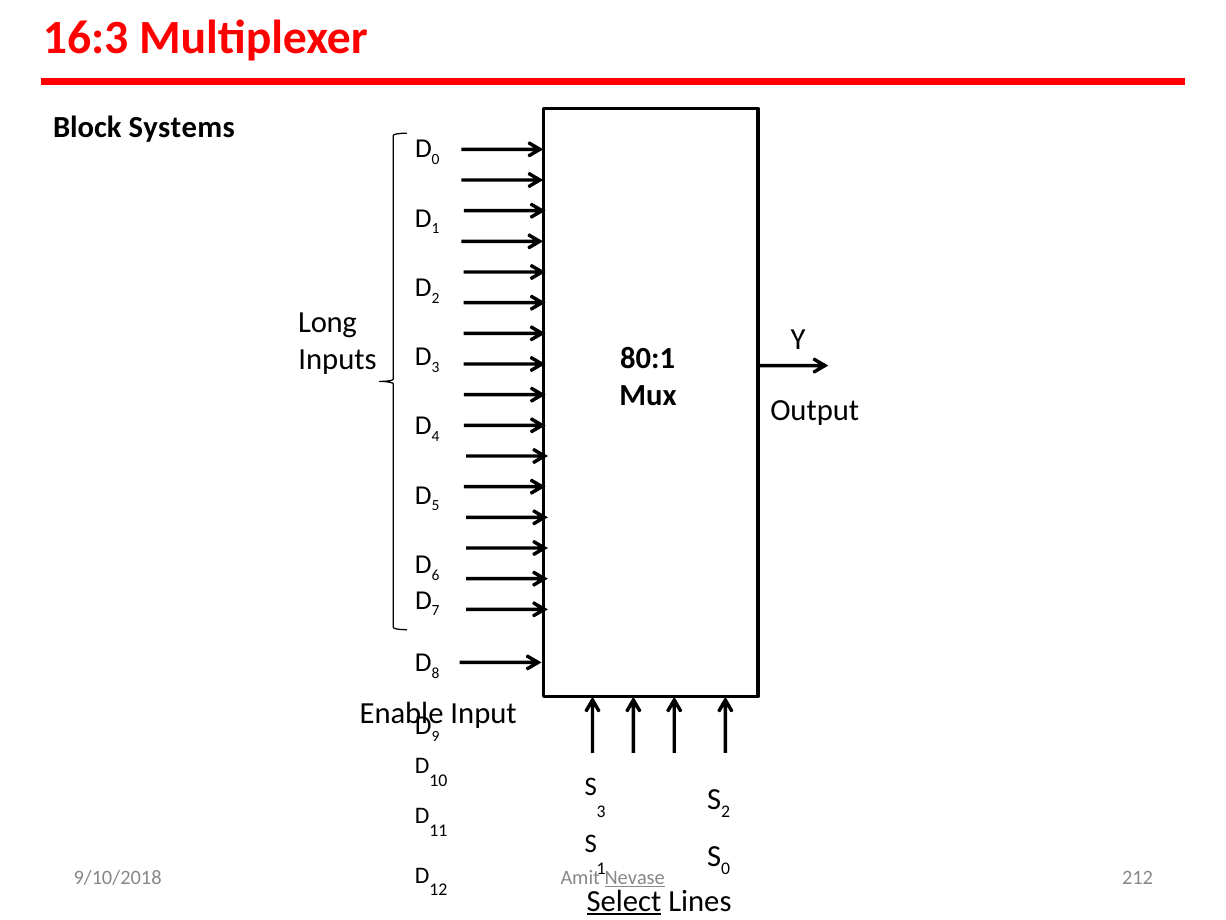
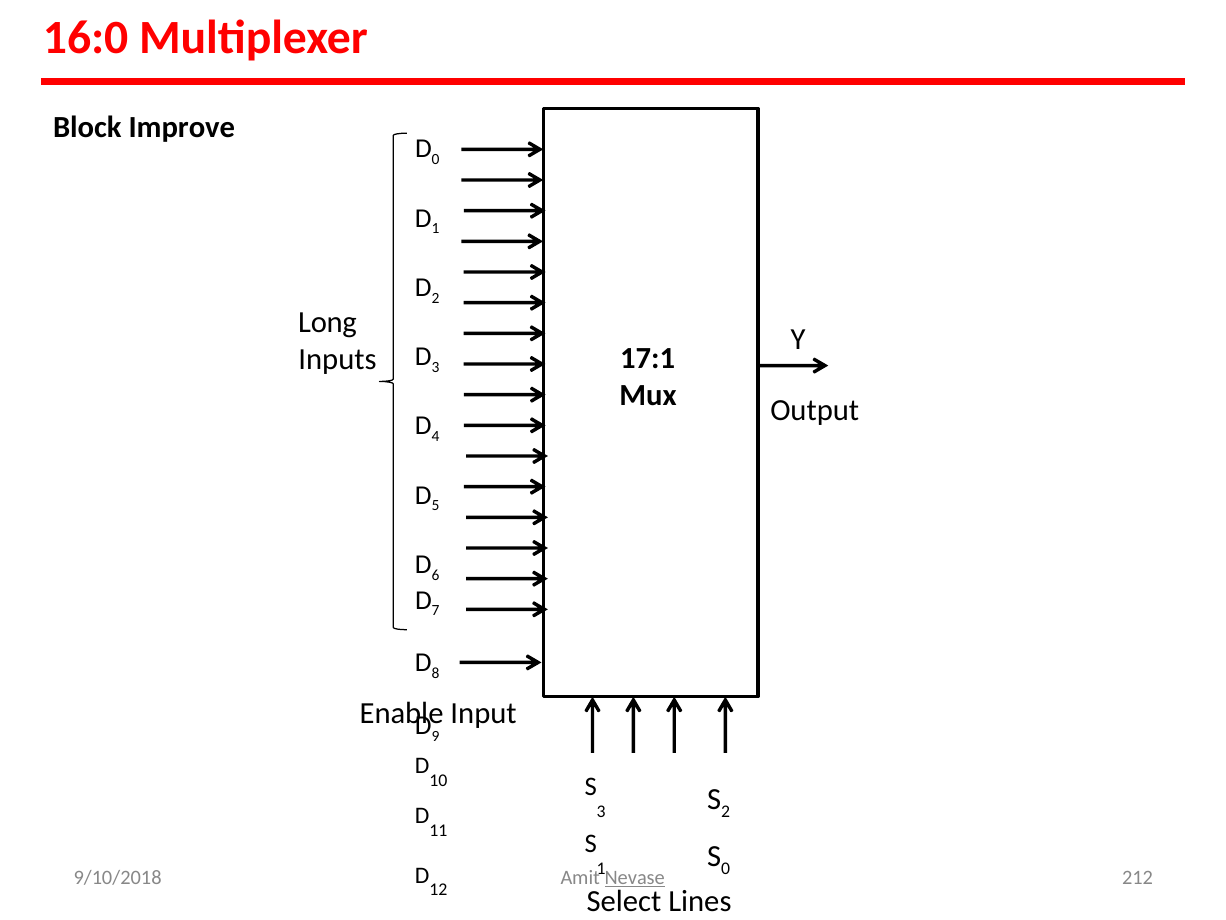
16:3: 16:3 -> 16:0
Systems: Systems -> Improve
80:1: 80:1 -> 17:1
Select underline: present -> none
